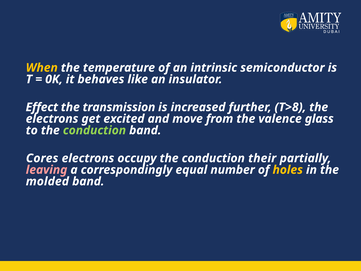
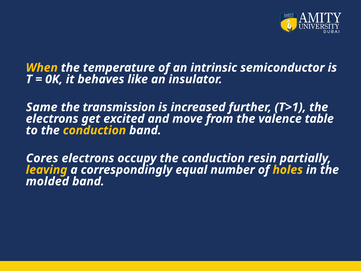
Effect: Effect -> Same
T>8: T>8 -> T>1
glass: glass -> table
conduction at (94, 130) colour: light green -> yellow
their: their -> resin
leaving colour: pink -> yellow
